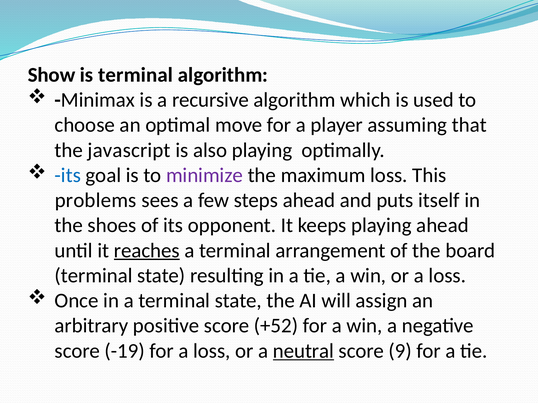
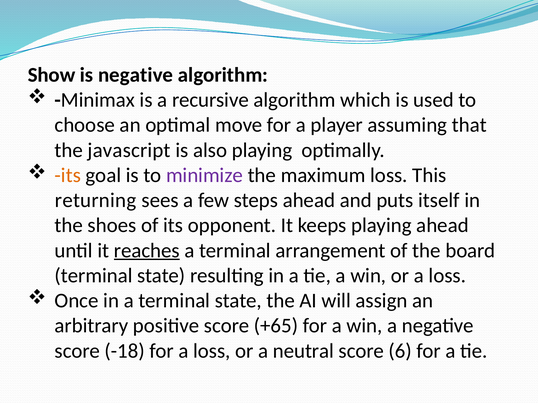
is terminal: terminal -> negative
its at (68, 175) colour: blue -> orange
problems: problems -> returning
+52: +52 -> +65
-19: -19 -> -18
neutral underline: present -> none
9: 9 -> 6
